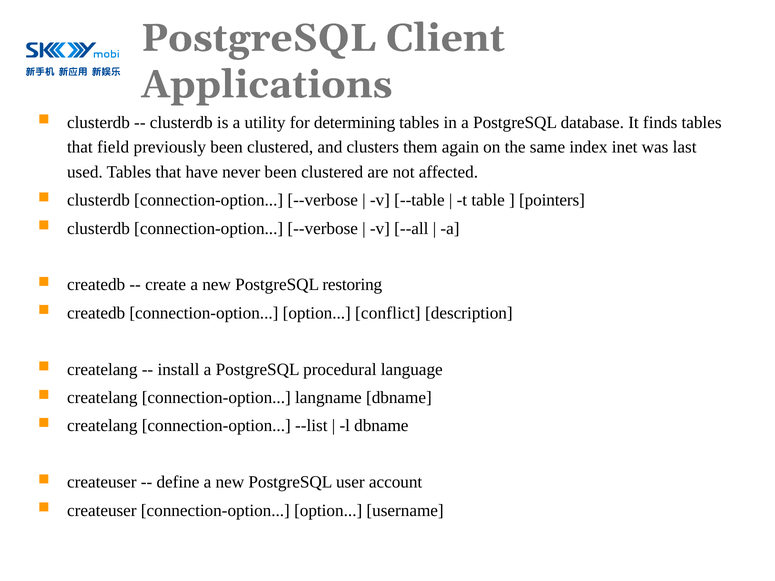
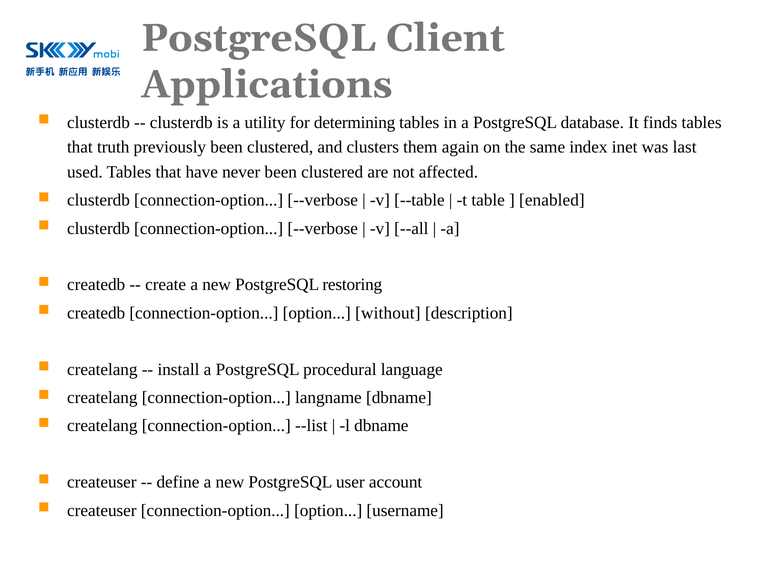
field: field -> truth
pointers: pointers -> enabled
conflict: conflict -> without
